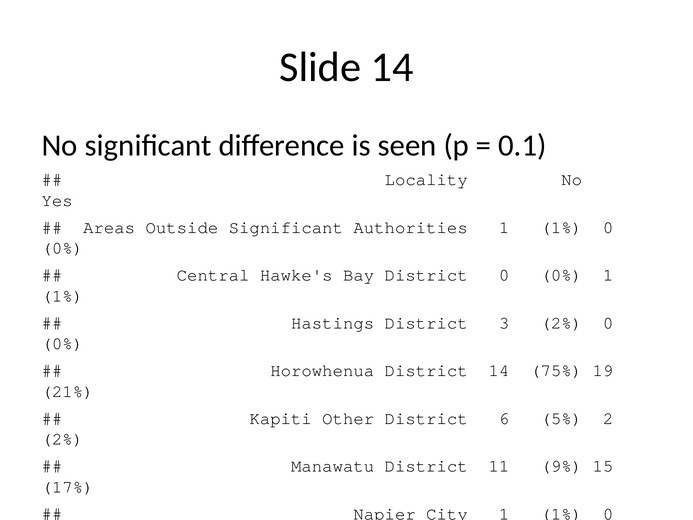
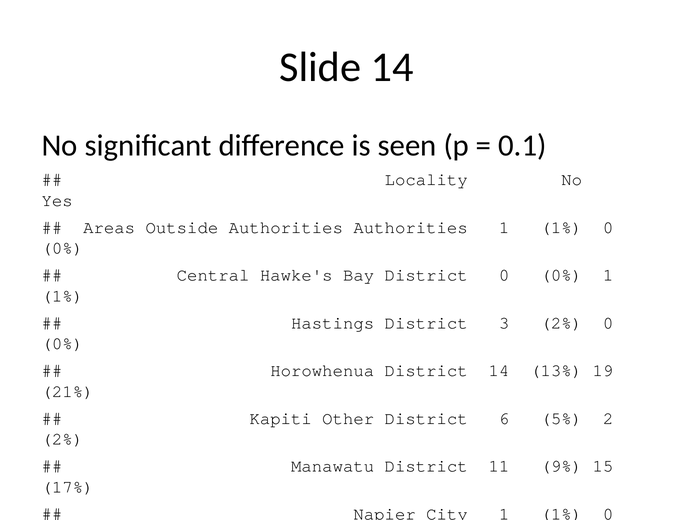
Outside Significant: Significant -> Authorities
75%: 75% -> 13%
